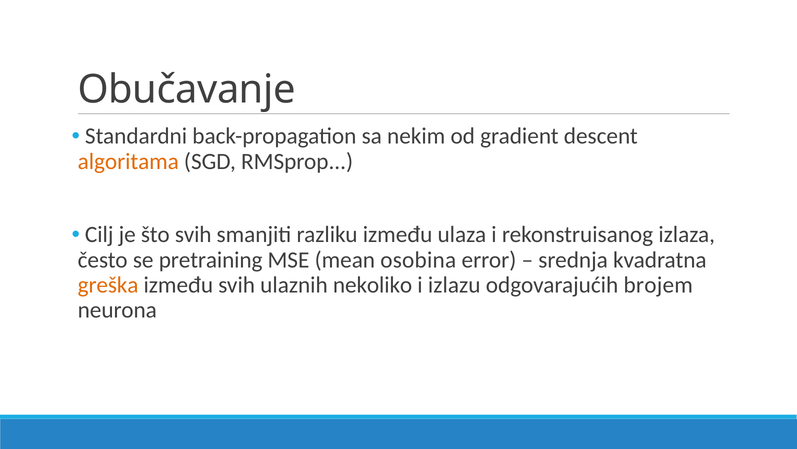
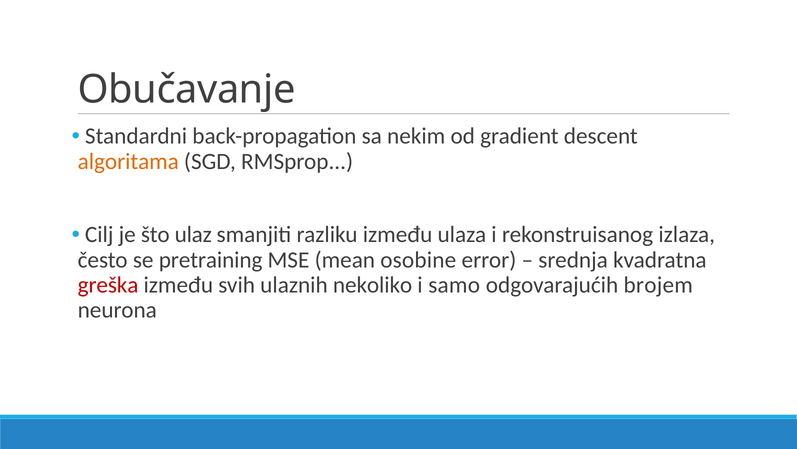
što svih: svih -> ulaz
osobina: osobina -> osobine
greška colour: orange -> red
izlazu: izlazu -> samo
